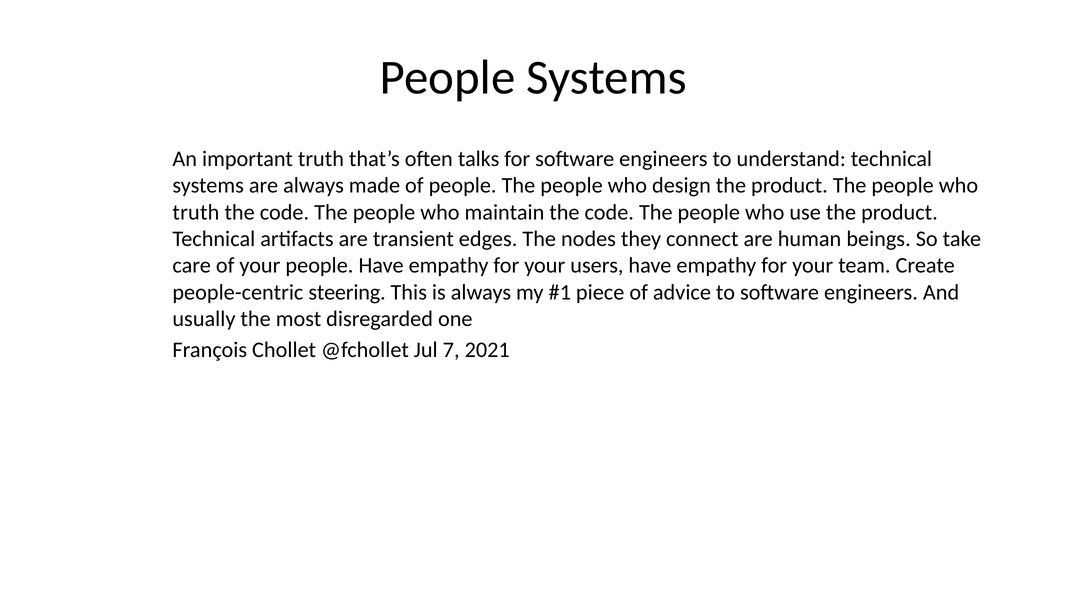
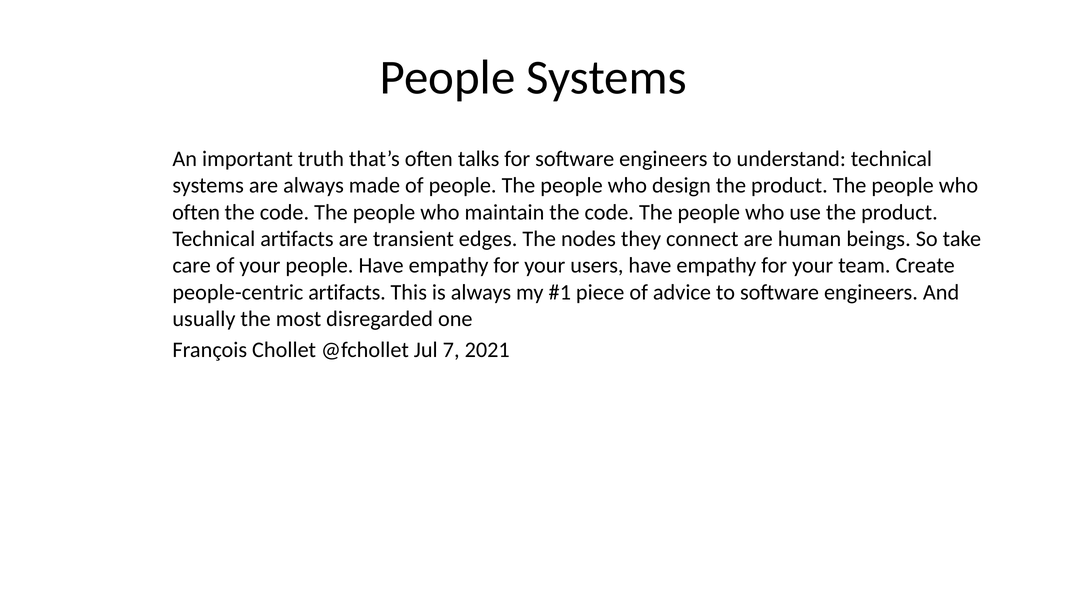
truth at (196, 212): truth -> often
people-centric steering: steering -> artifacts
